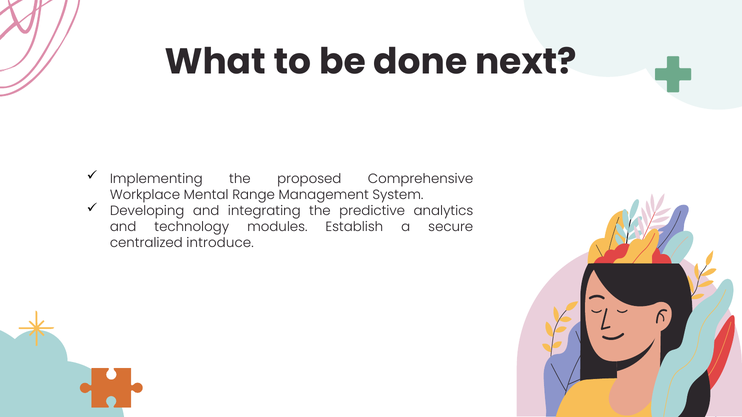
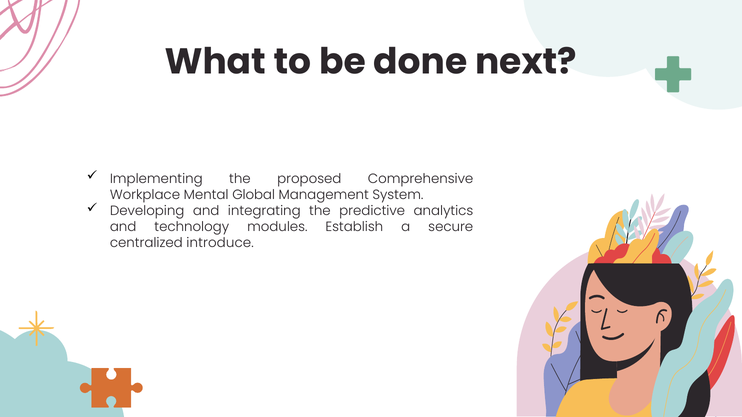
Range: Range -> Global
